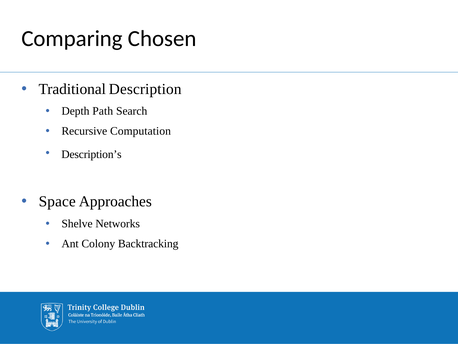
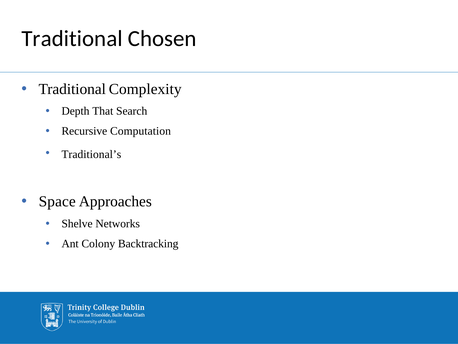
Comparing at (72, 39): Comparing -> Traditional
Description: Description -> Complexity
Path: Path -> That
Description’s: Description’s -> Traditional’s
